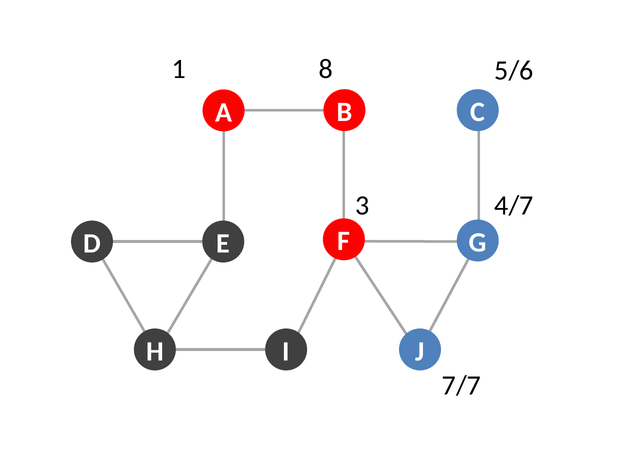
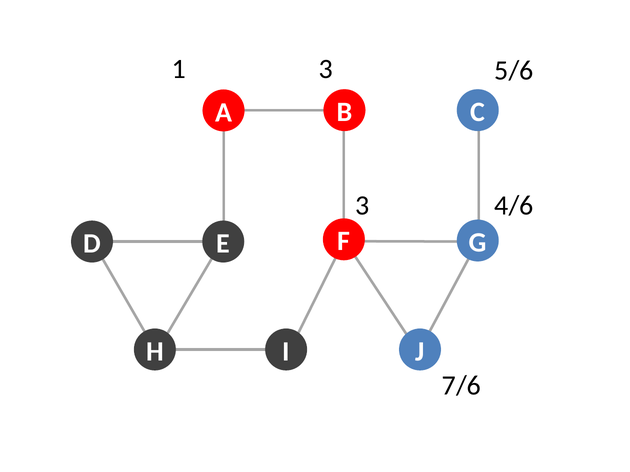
1 8: 8 -> 3
4/7: 4/7 -> 4/6
7/7: 7/7 -> 7/6
